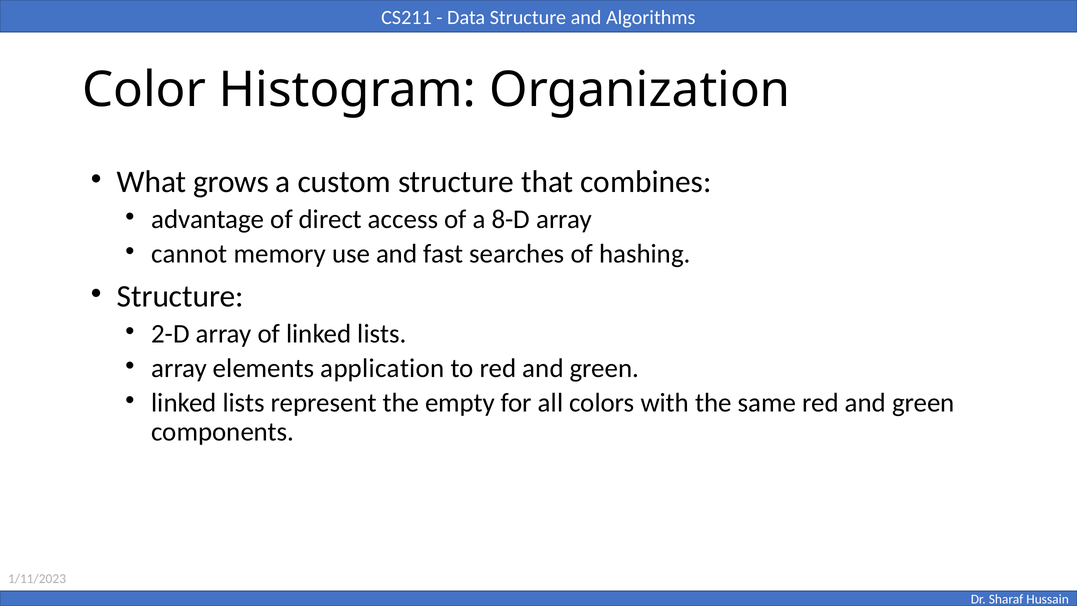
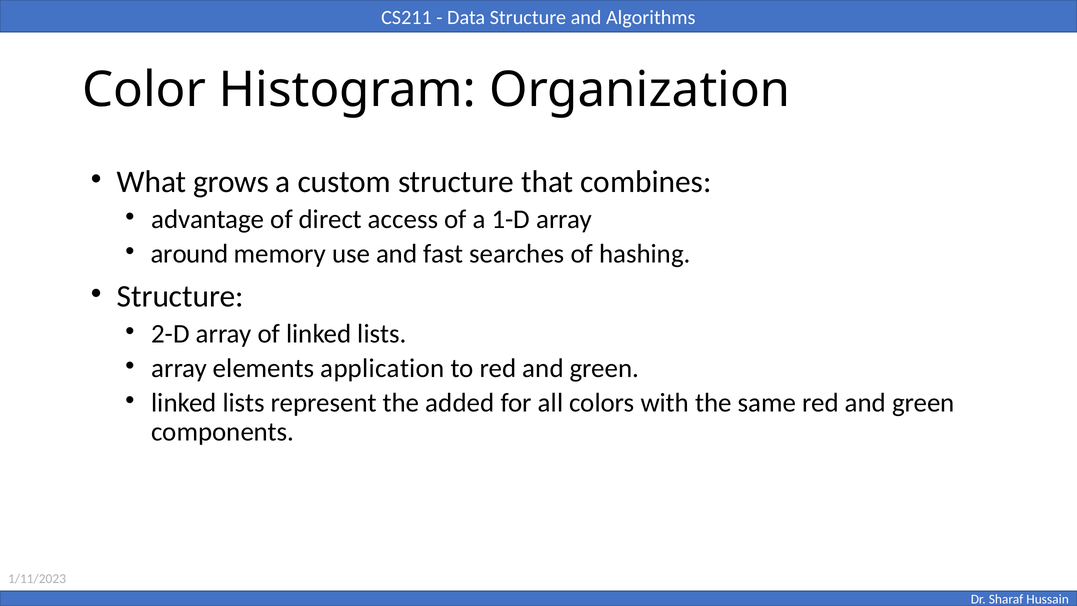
8-D: 8-D -> 1-D
cannot: cannot -> around
empty: empty -> added
